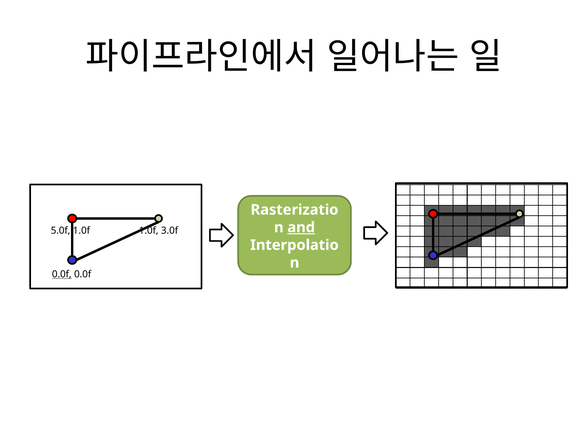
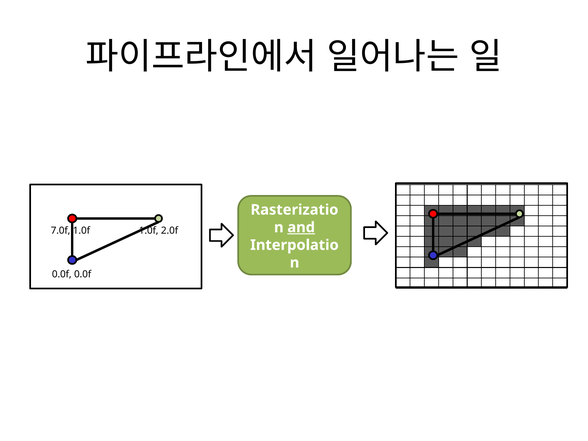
5.0f: 5.0f -> 7.0f
3.0f: 3.0f -> 2.0f
0.0f at (62, 274) underline: present -> none
